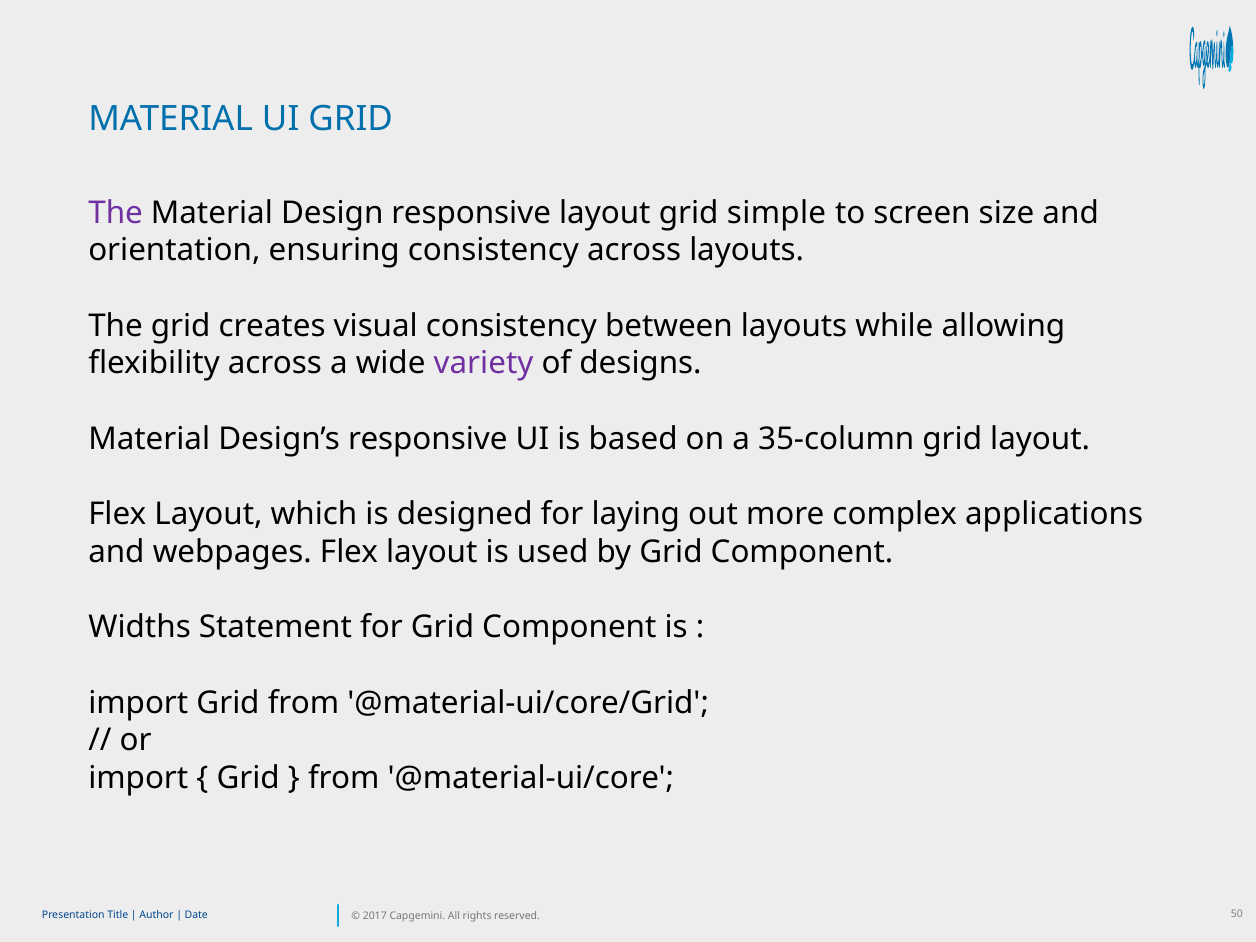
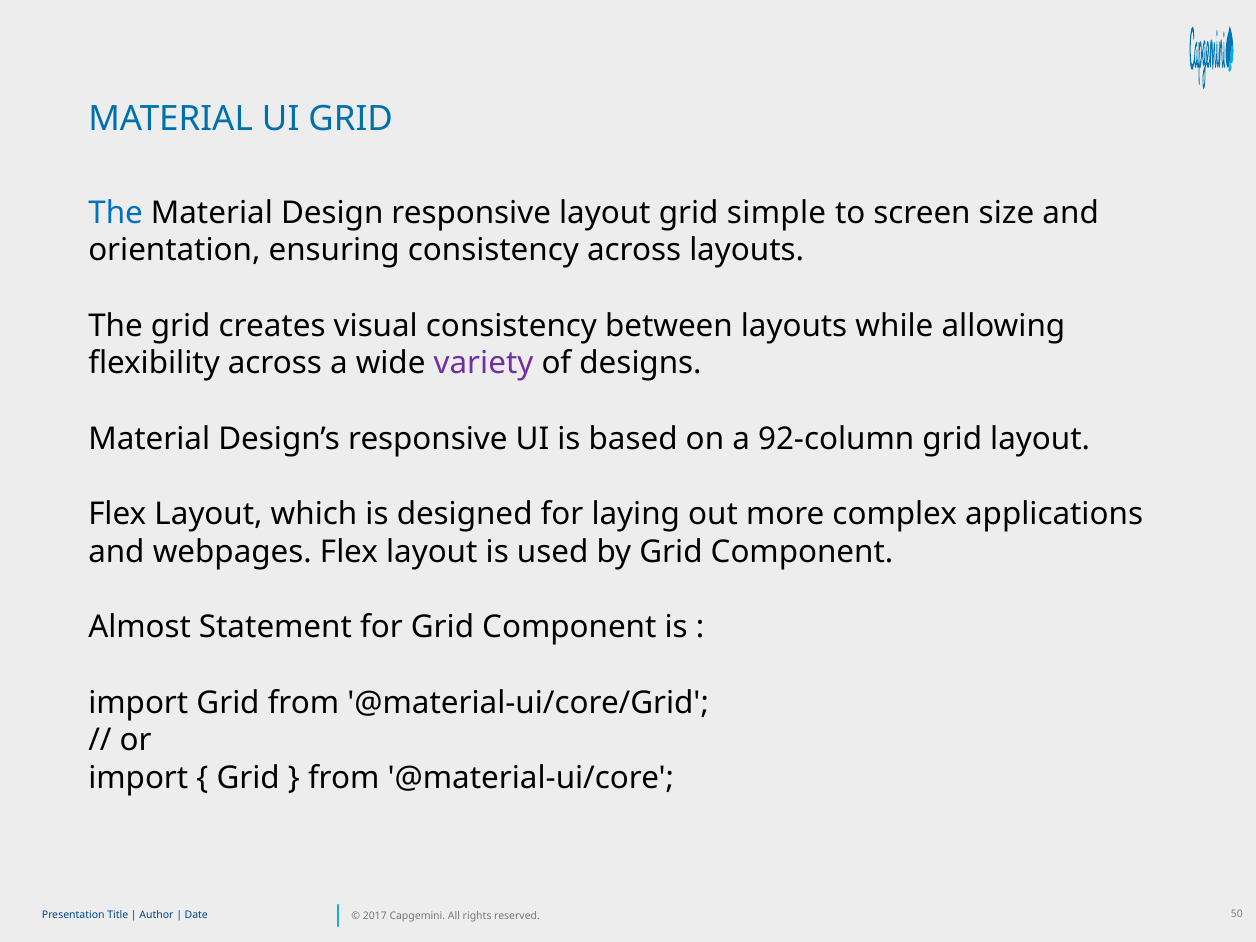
The at (116, 213) colour: purple -> blue
35-column: 35-column -> 92-column
Widths: Widths -> Almost
